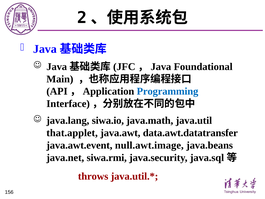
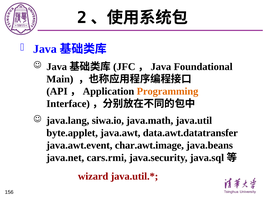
Programming colour: blue -> orange
that.applet: that.applet -> byte.applet
null.awt.image: null.awt.image -> char.awt.image
siwa.rmi: siwa.rmi -> cars.rmi
throws: throws -> wizard
